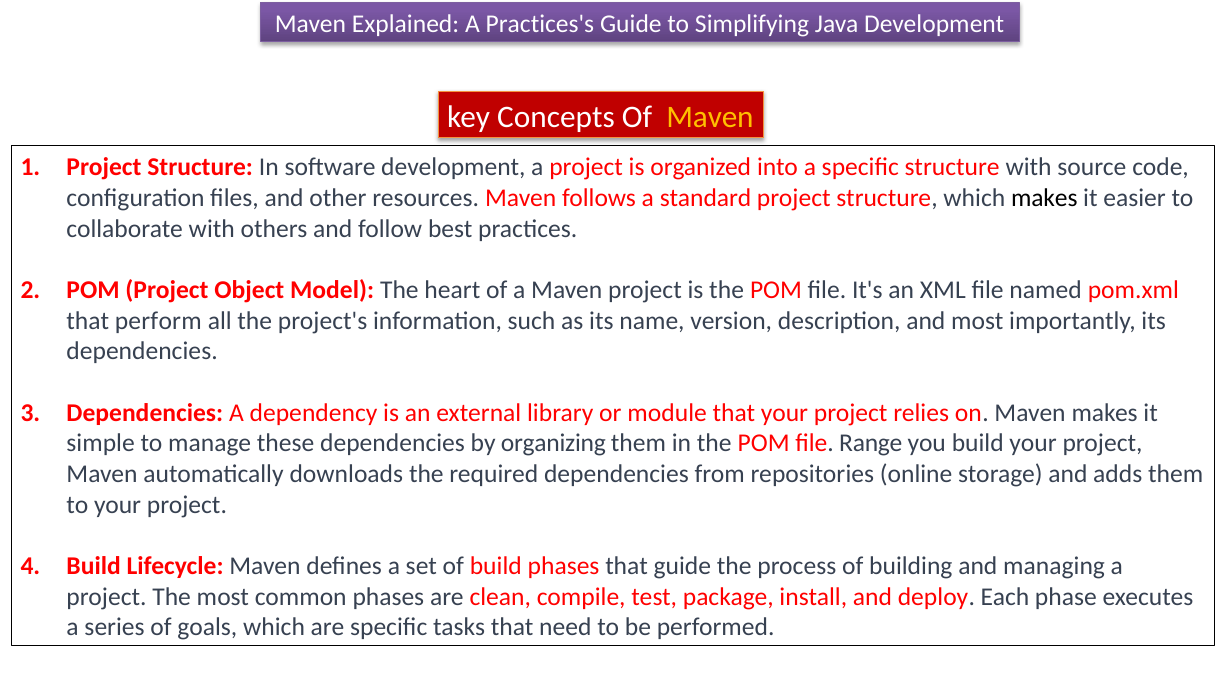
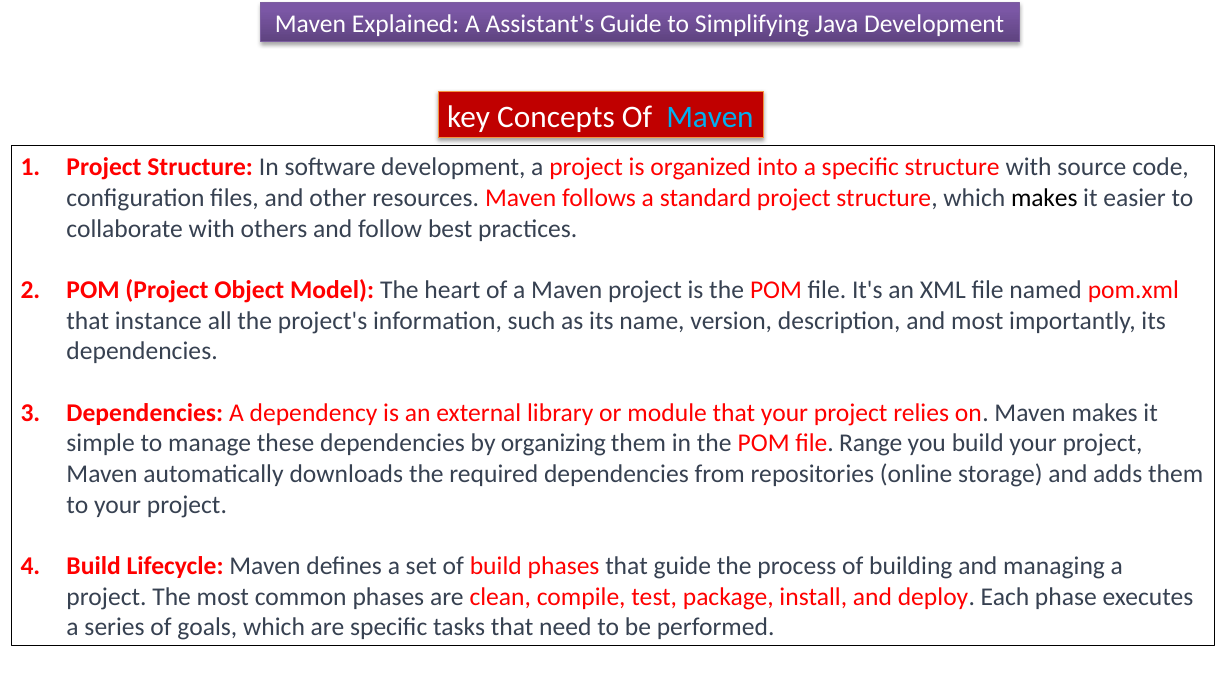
Practices's: Practices's -> Assistant's
Maven at (710, 117) colour: yellow -> light blue
perform: perform -> instance
